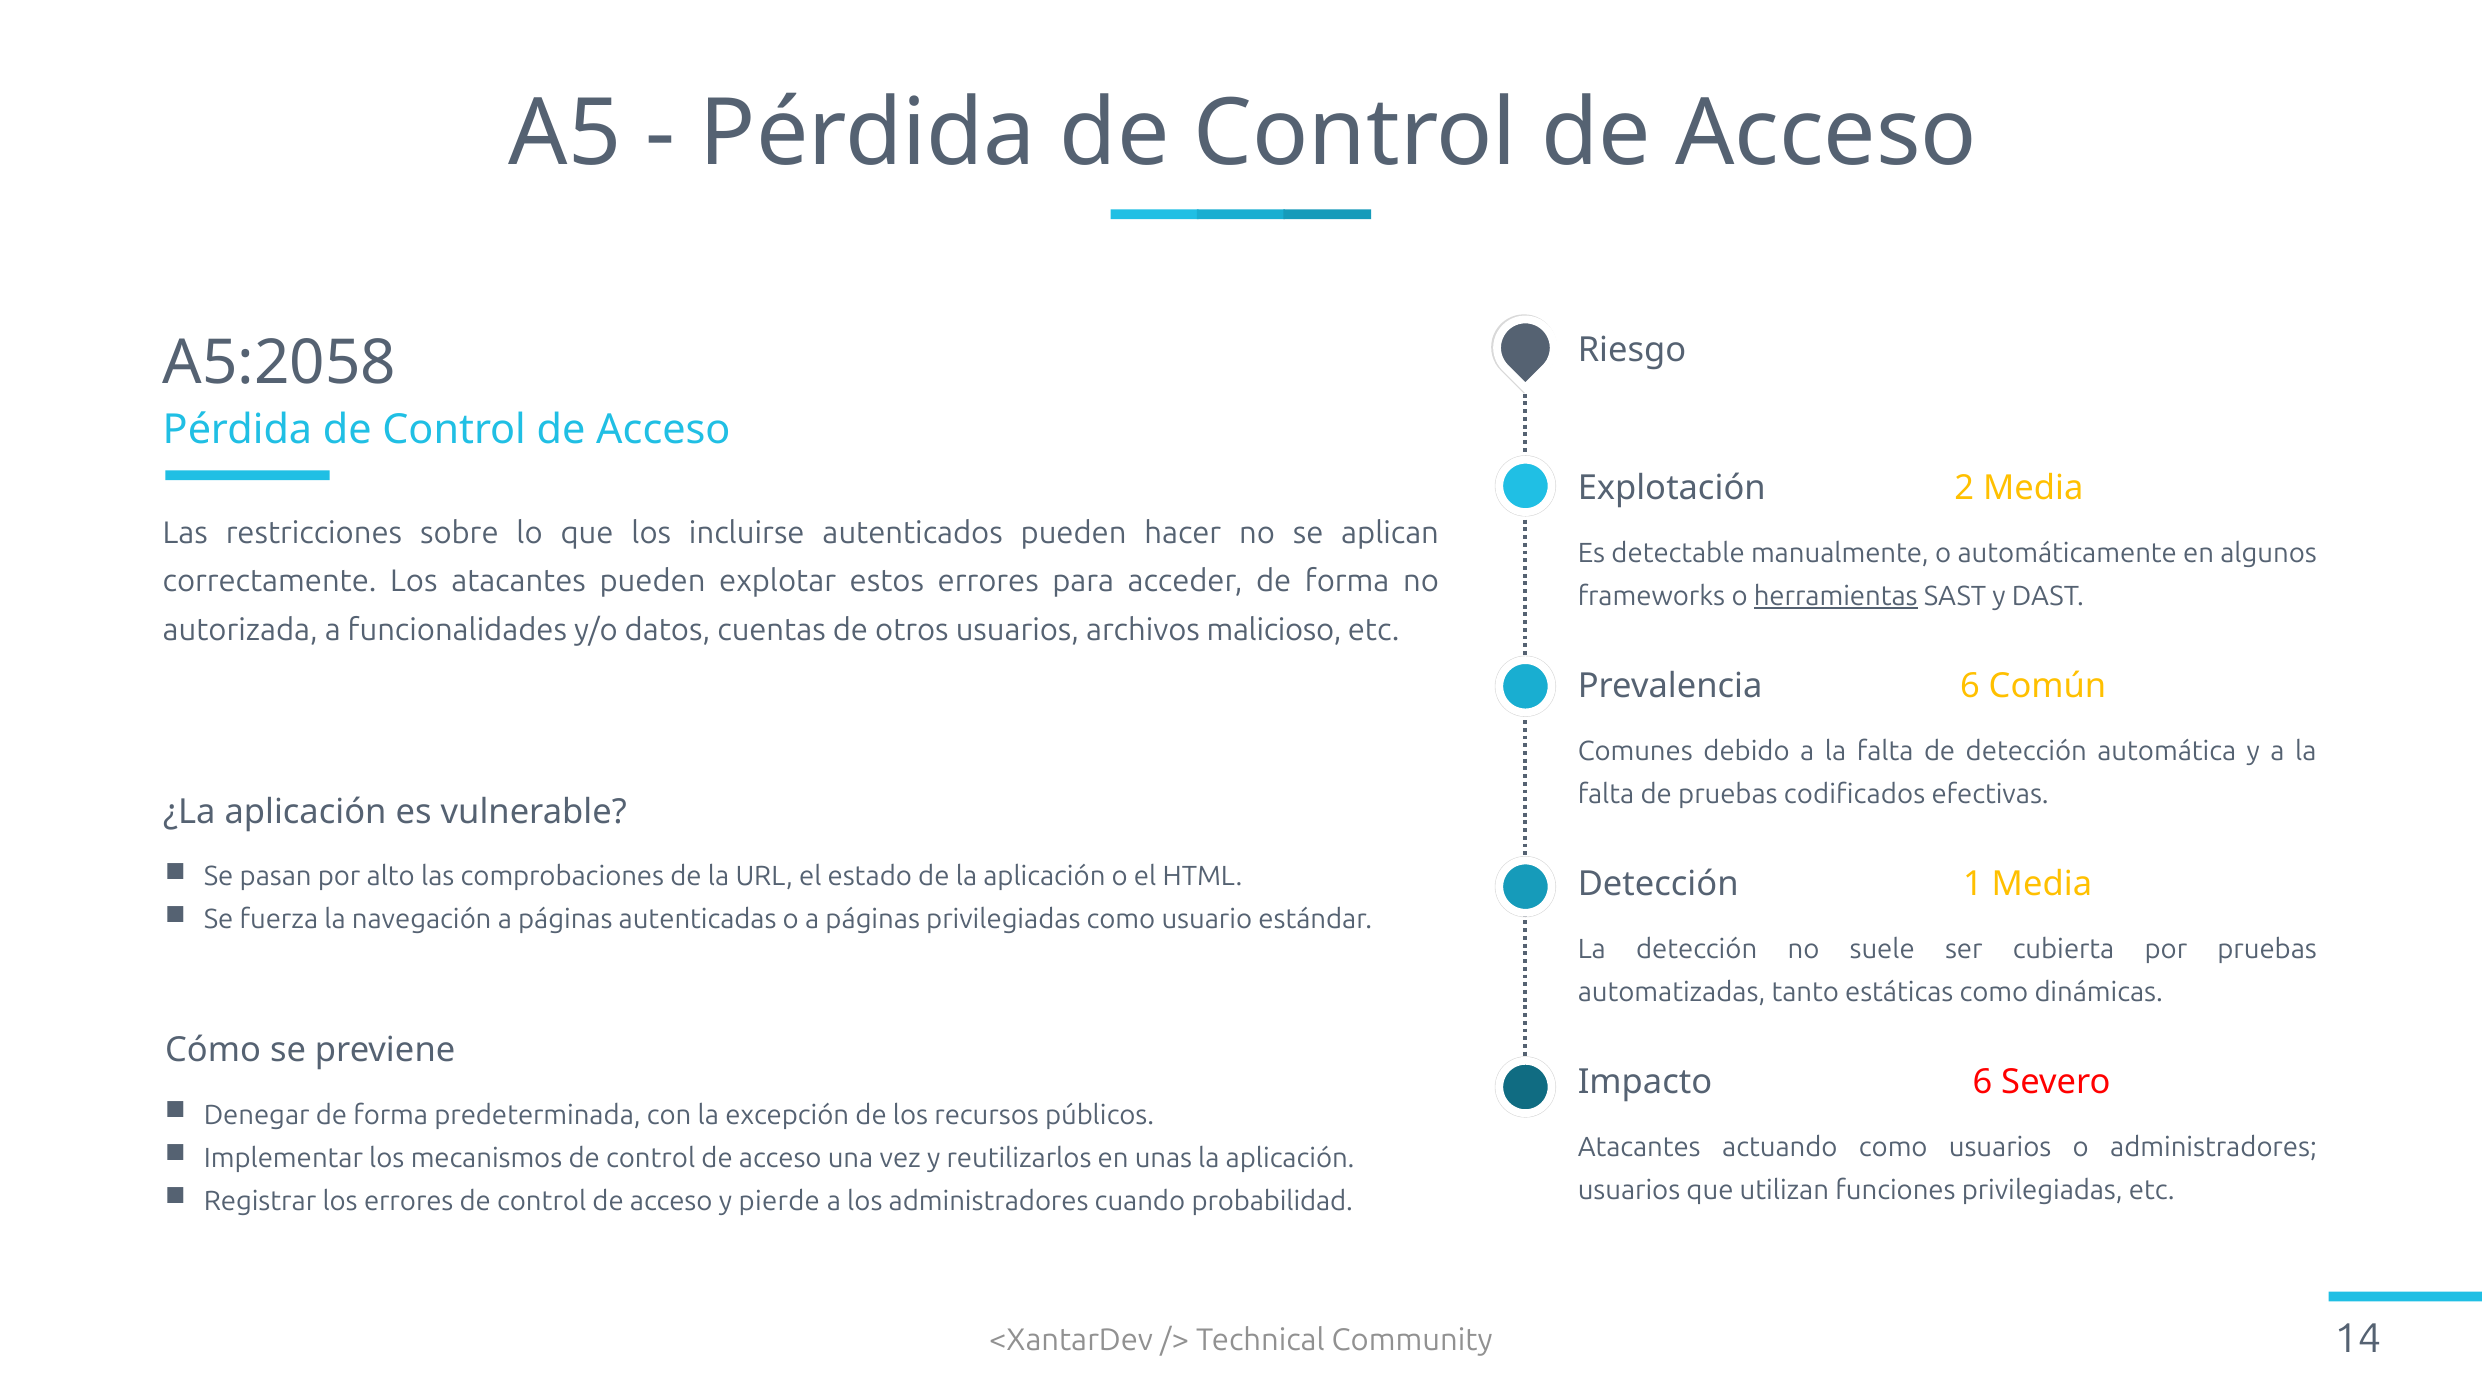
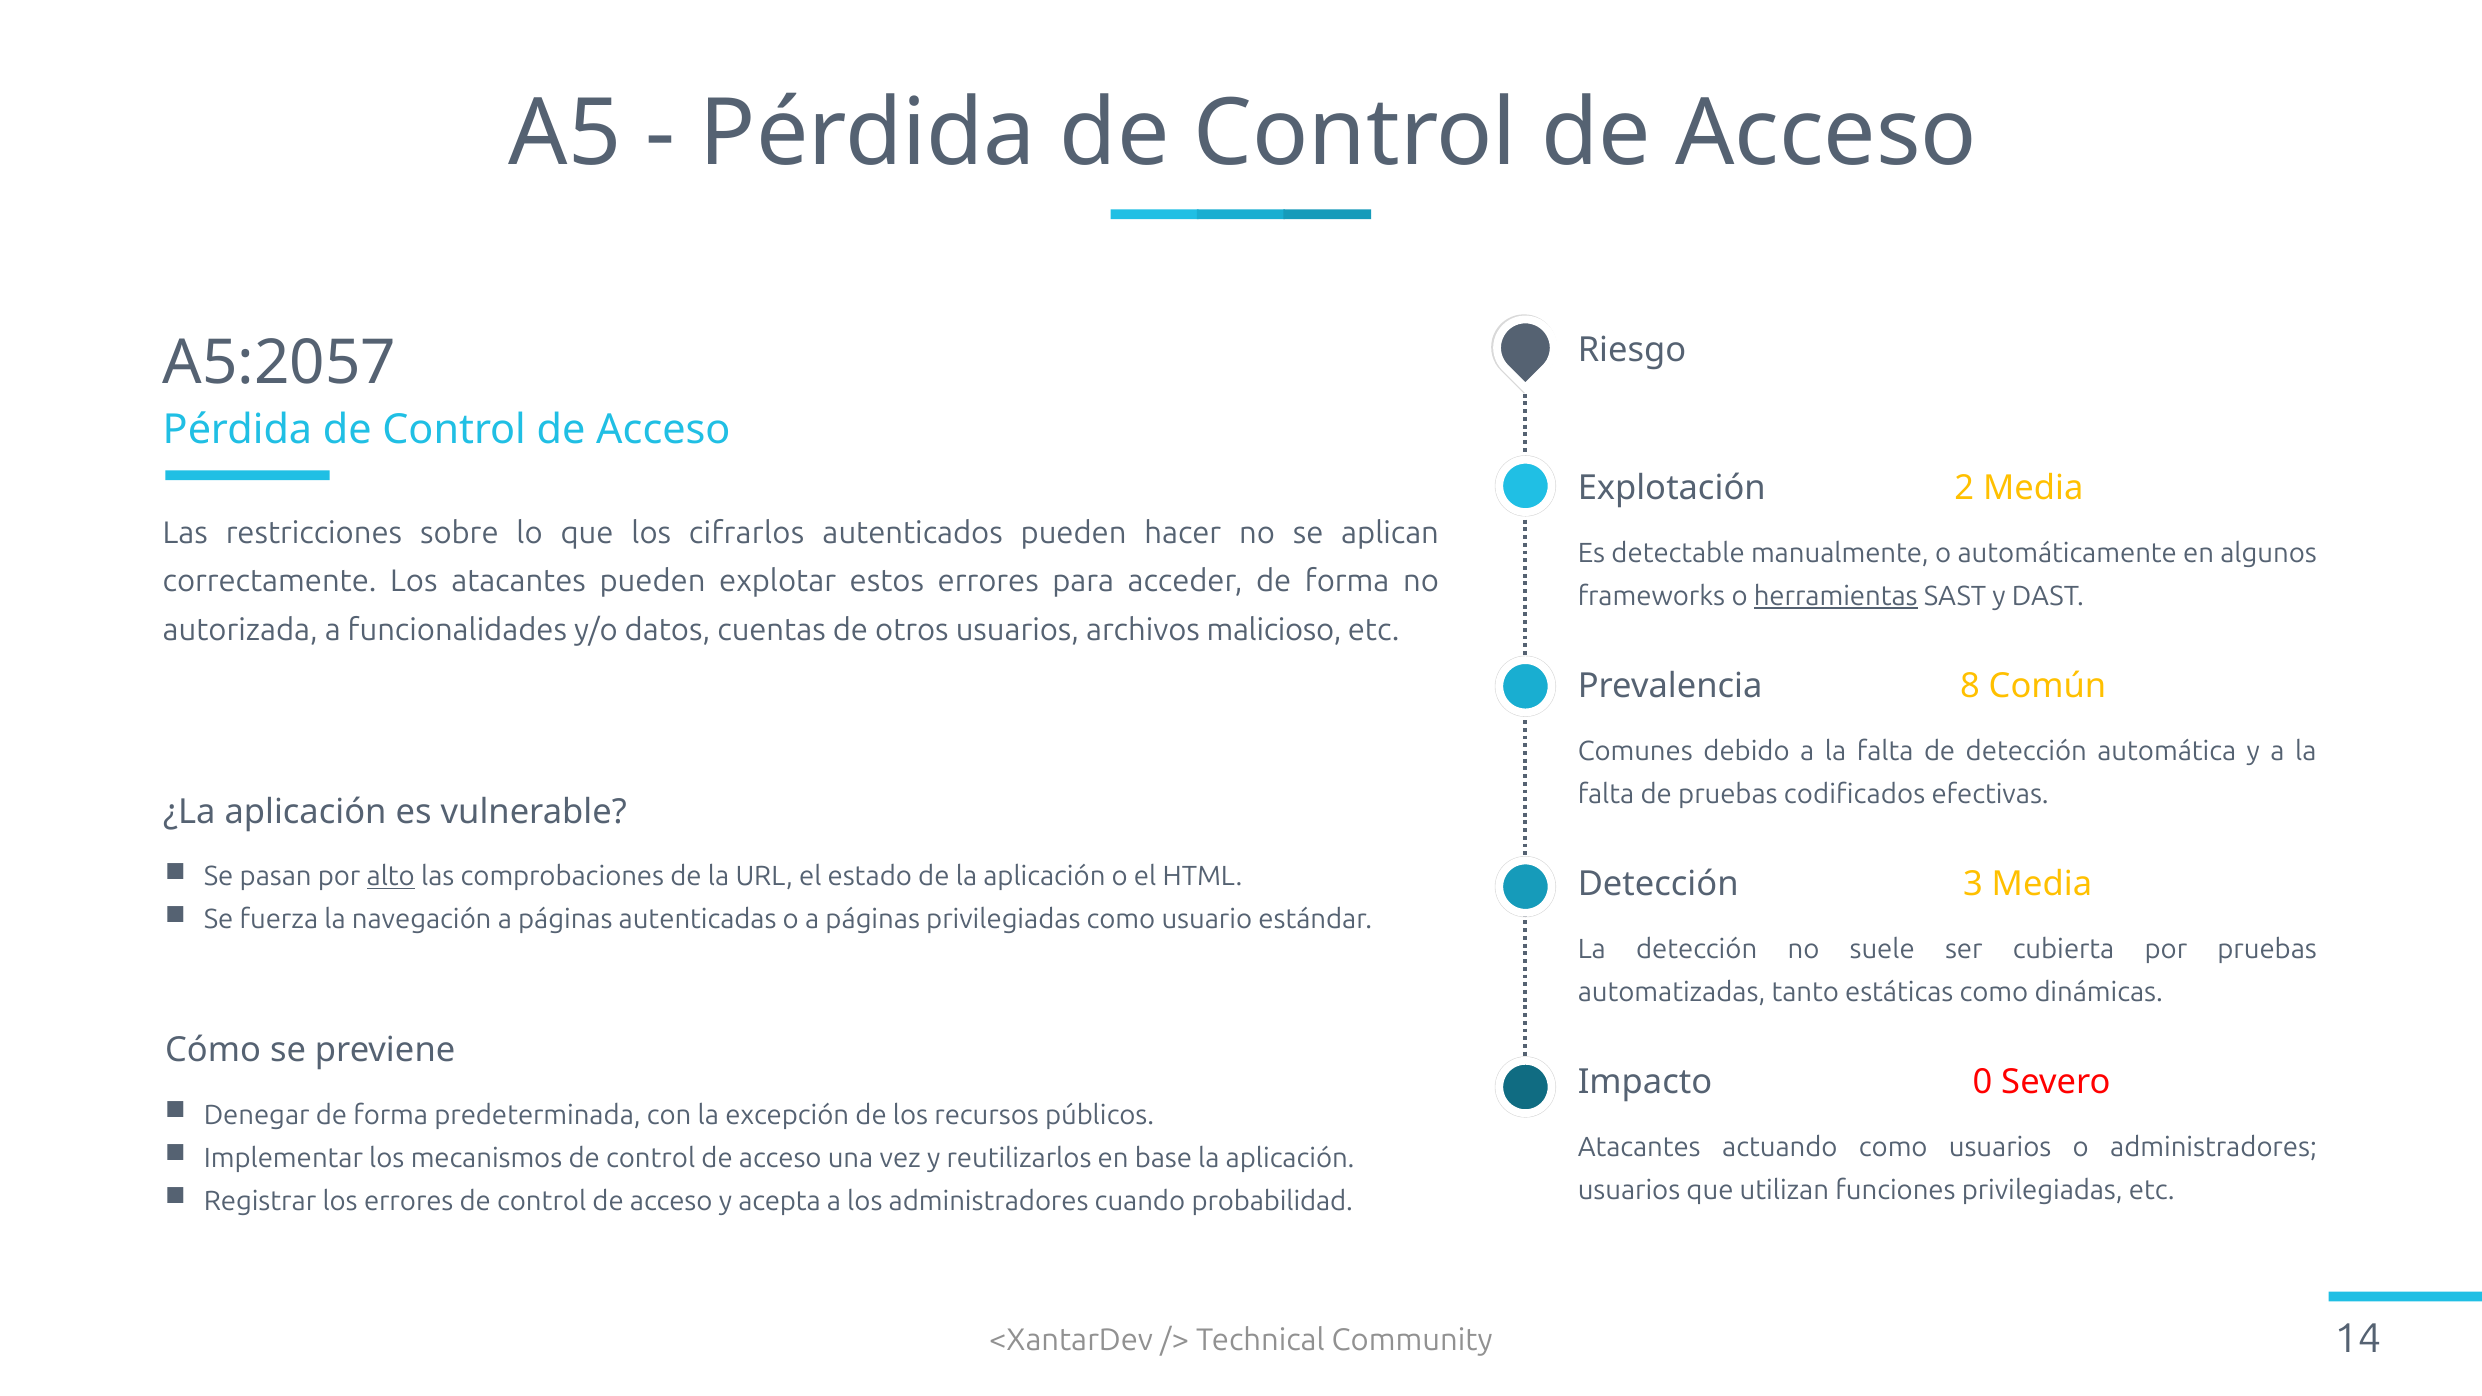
A5:2058: A5:2058 -> A5:2057
incluirse: incluirse -> cifrarlos
Prevalencia 6: 6 -> 8
alto underline: none -> present
1: 1 -> 3
Impacto 6: 6 -> 0
unas: unas -> base
pierde: pierde -> acepta
